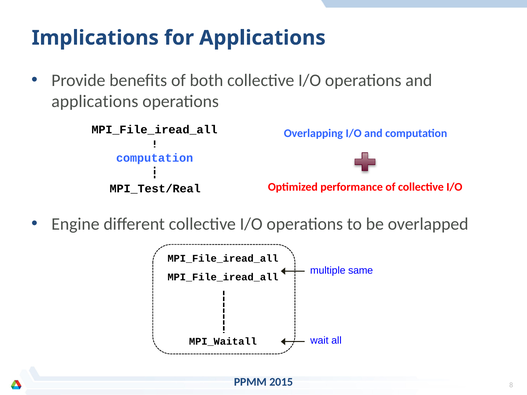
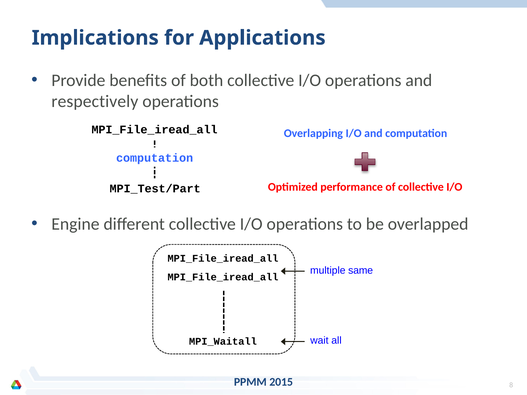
applications at (95, 101): applications -> respectively
MPI_Test/Real: MPI_Test/Real -> MPI_Test/Part
